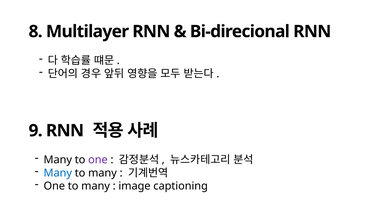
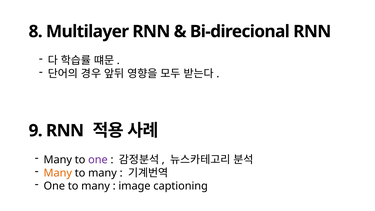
Many at (58, 173) colour: blue -> orange
